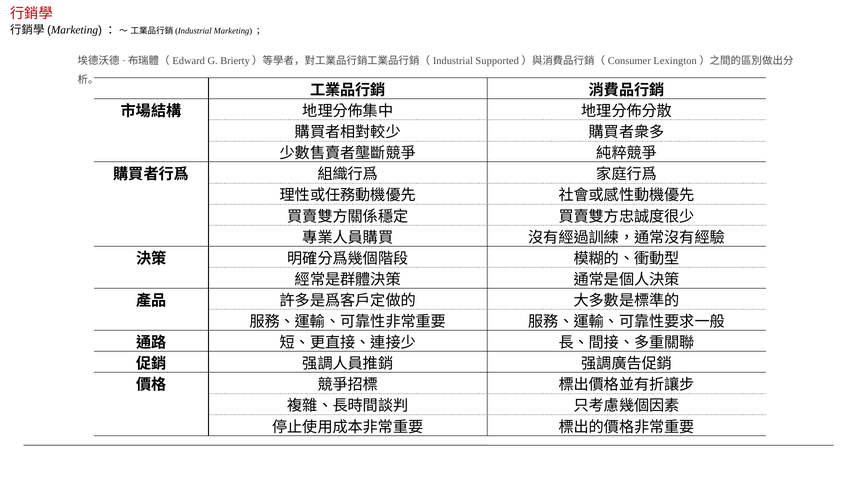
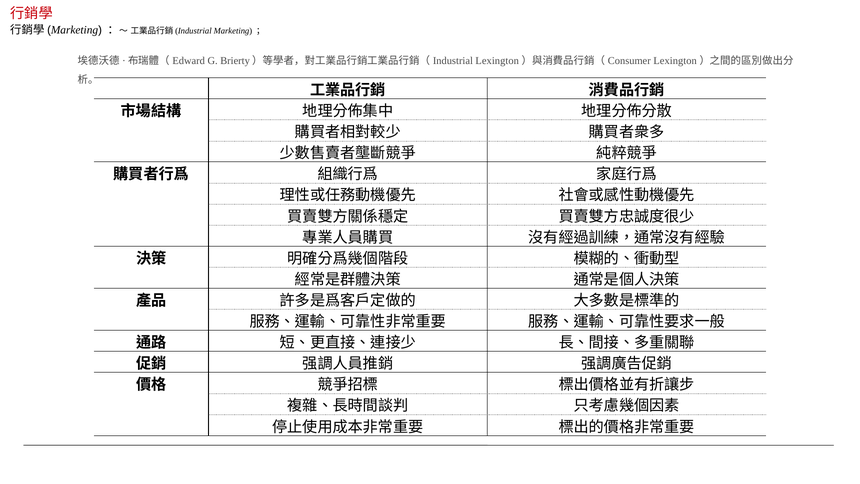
Supported at (497, 61): Supported -> Lexington
